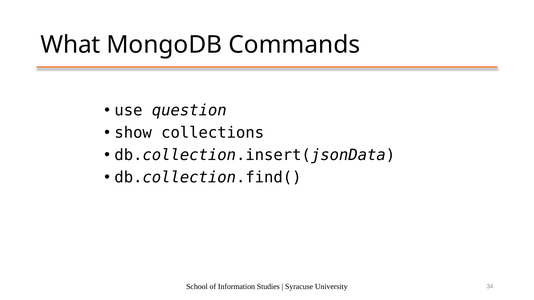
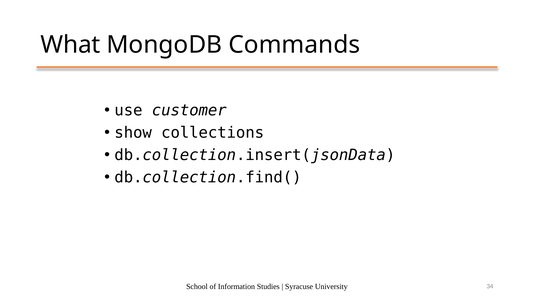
question: question -> customer
